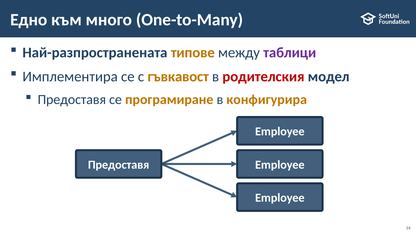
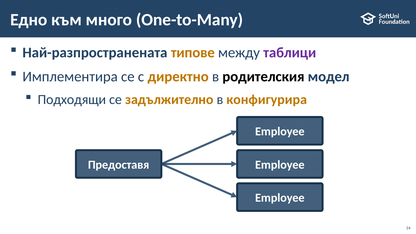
гъвкавост: гъвкавост -> директно
родителския colour: red -> black
Предоставя at (72, 100): Предоставя -> Подходящи
програмиране: програмиране -> задължително
